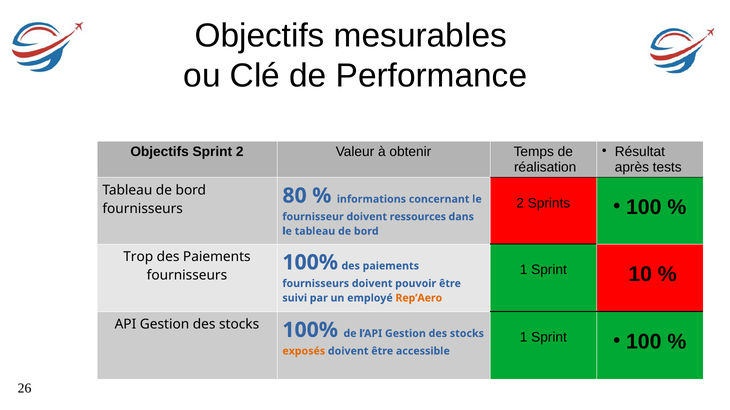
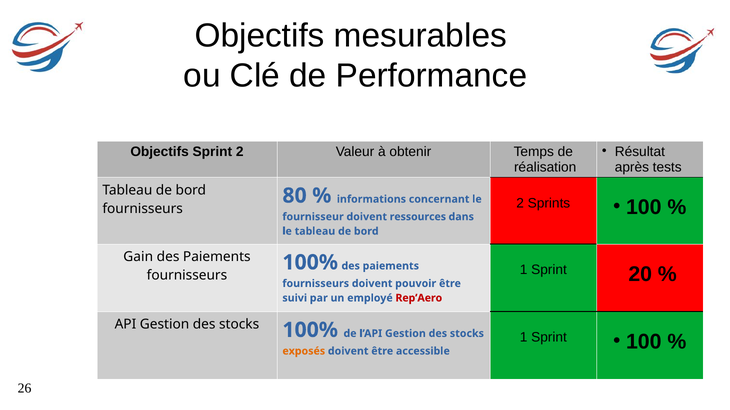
Trop: Trop -> Gain
10: 10 -> 20
Rep’Aero colour: orange -> red
